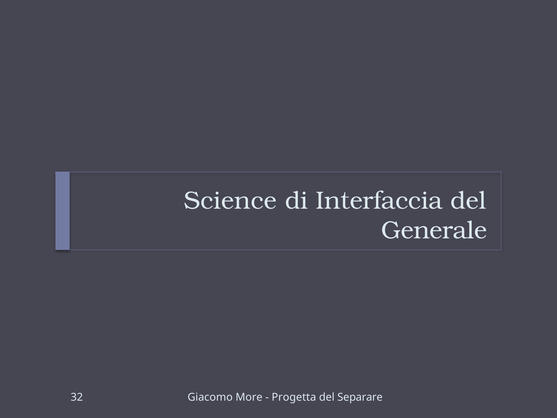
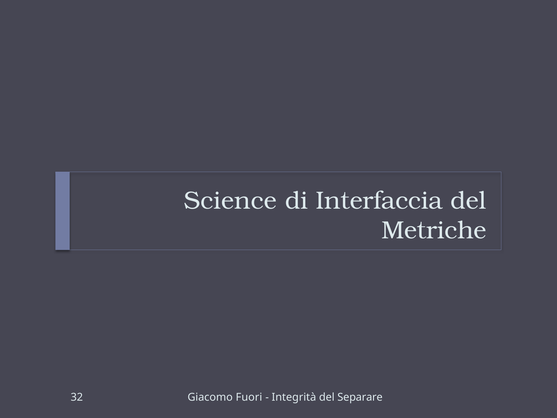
Generale: Generale -> Metriche
More: More -> Fuori
Progetta: Progetta -> Integrità
